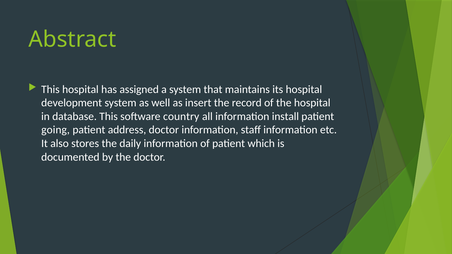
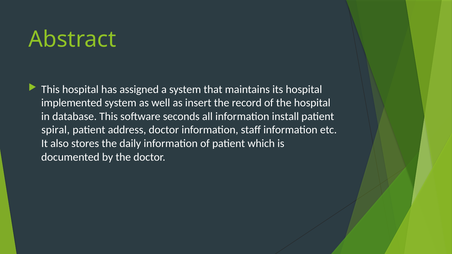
development: development -> implemented
country: country -> seconds
going: going -> spiral
